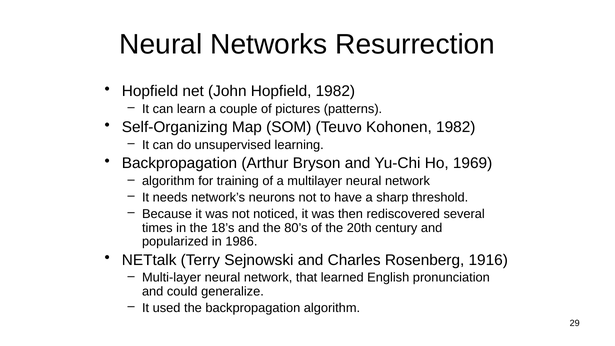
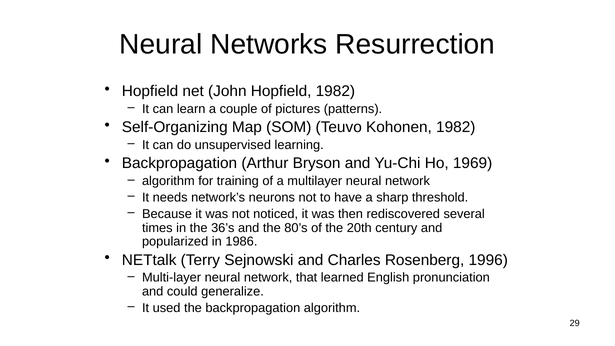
18’s: 18’s -> 36’s
1916: 1916 -> 1996
